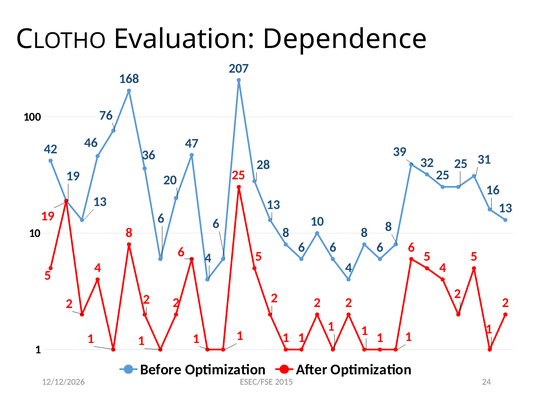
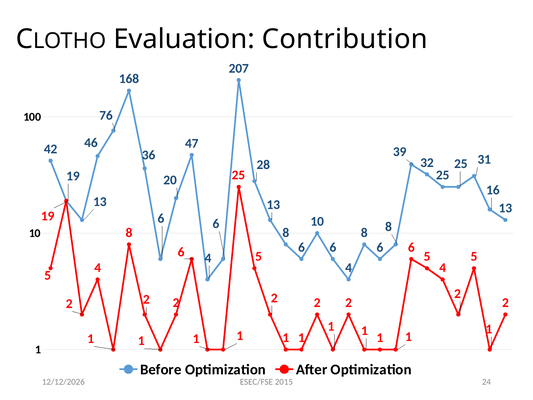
Dependence: Dependence -> Contribution
